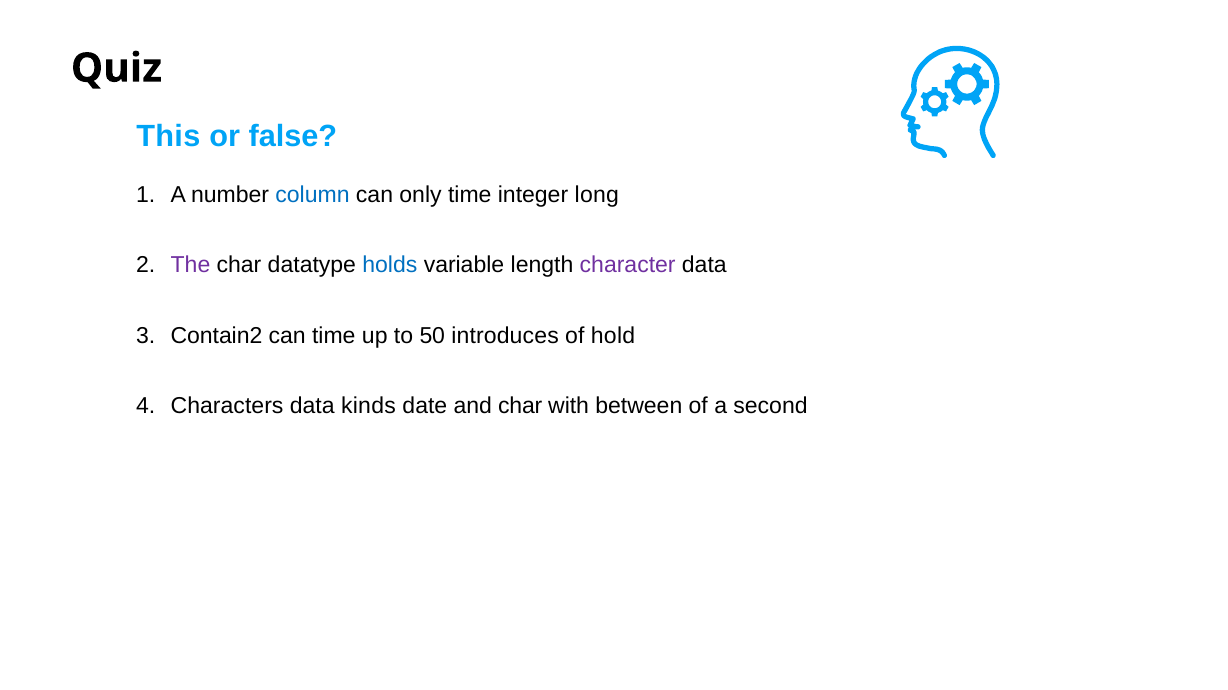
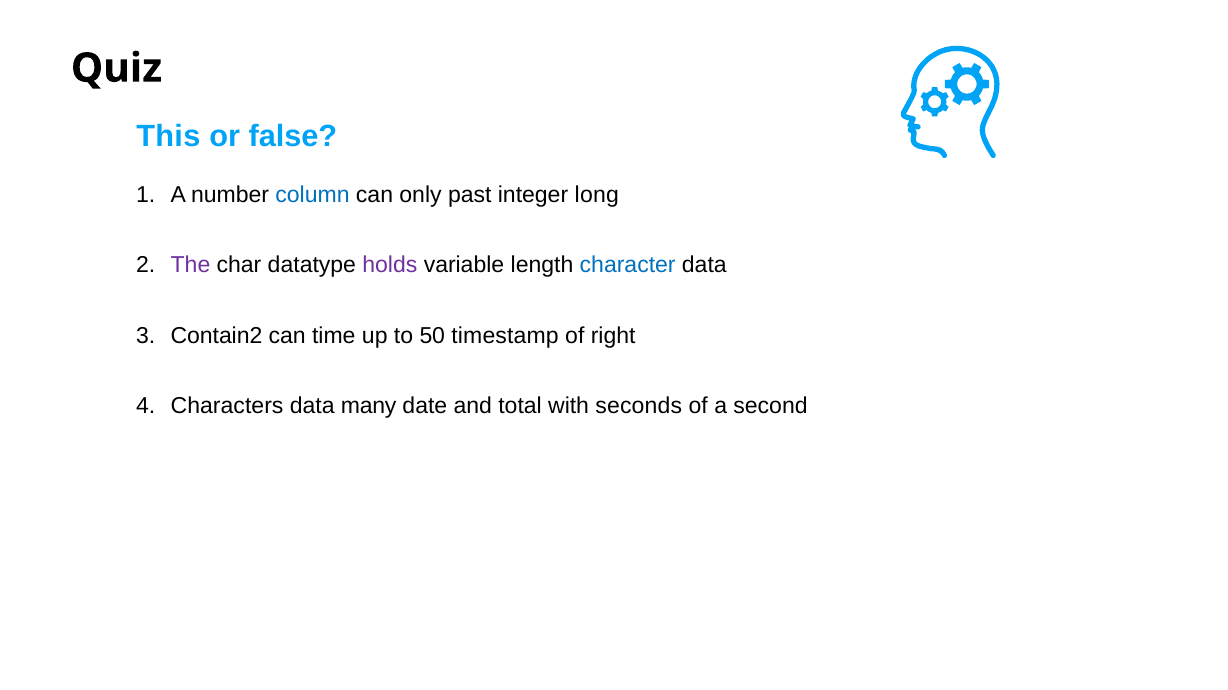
only time: time -> past
holds colour: blue -> purple
character colour: purple -> blue
introduces: introduces -> timestamp
hold: hold -> right
kinds: kinds -> many
and char: char -> total
between: between -> seconds
